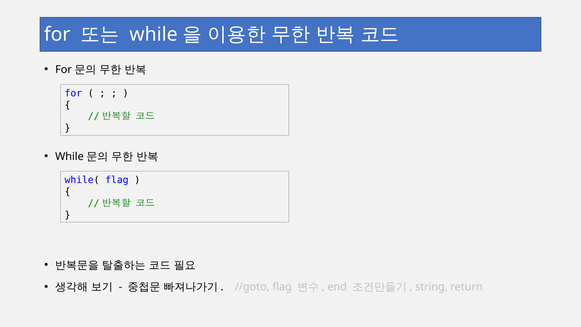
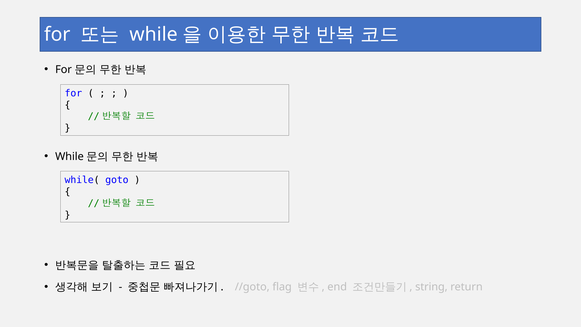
while( flag: flag -> goto
